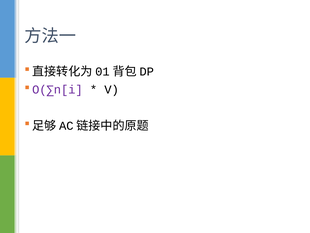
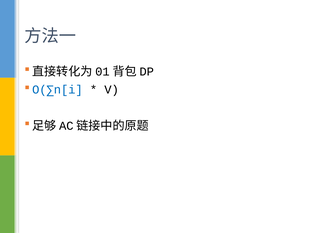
O(∑n[i colour: purple -> blue
